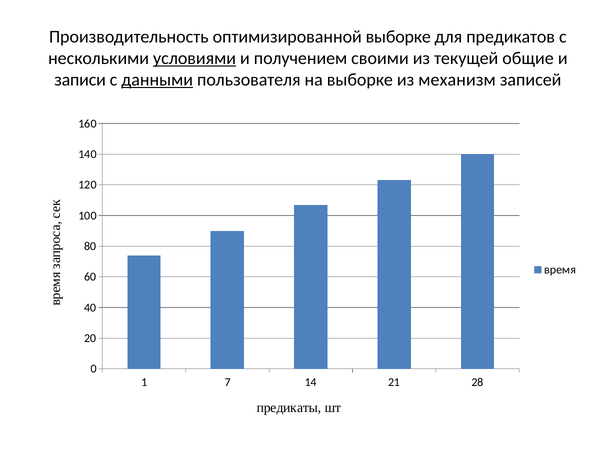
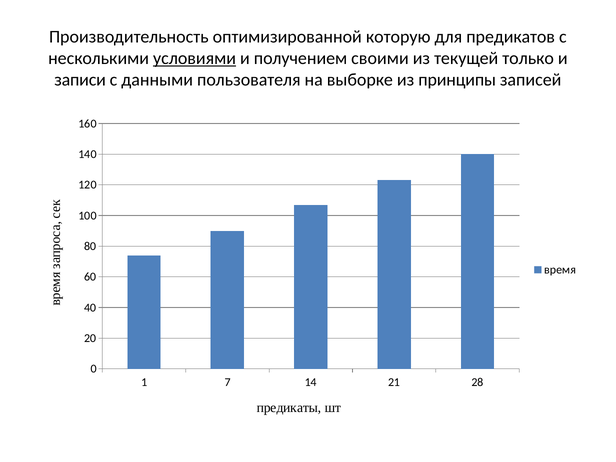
оптимизированной выборке: выборке -> которую
общие: общие -> только
данными underline: present -> none
механизм: механизм -> принципы
